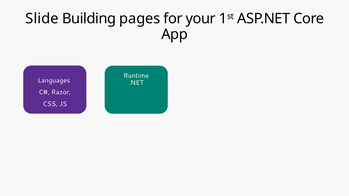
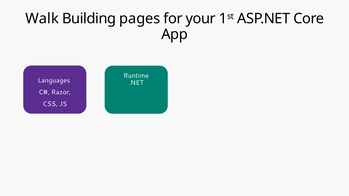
Slide: Slide -> Walk
